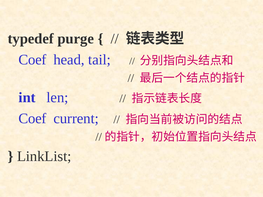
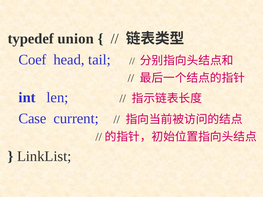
purge: purge -> union
Coef at (32, 119): Coef -> Case
